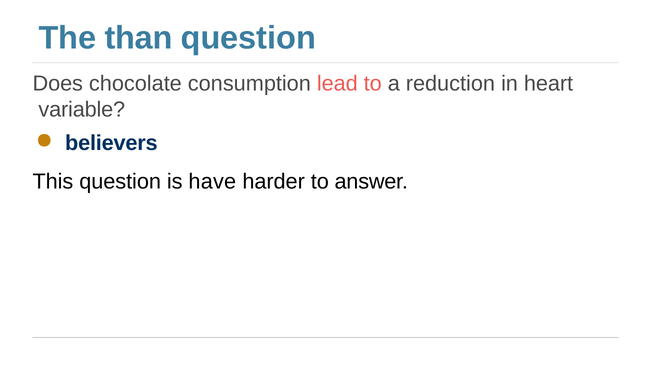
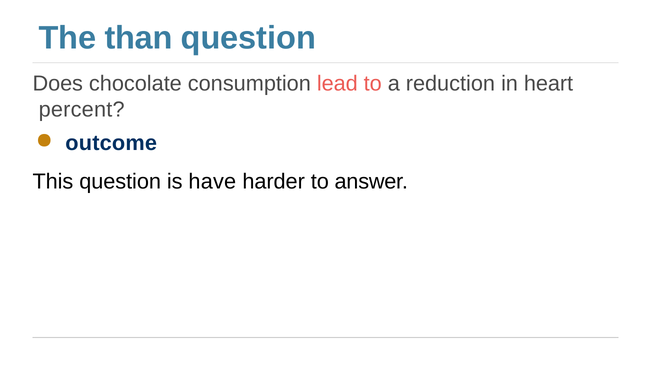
variable: variable -> percent
believers: believers -> outcome
